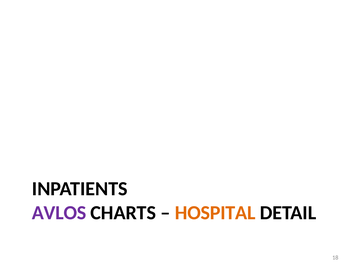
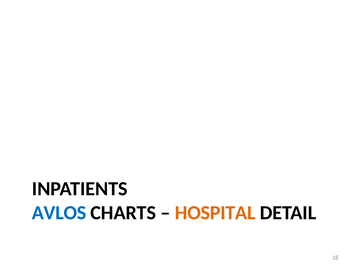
AVLOS colour: purple -> blue
